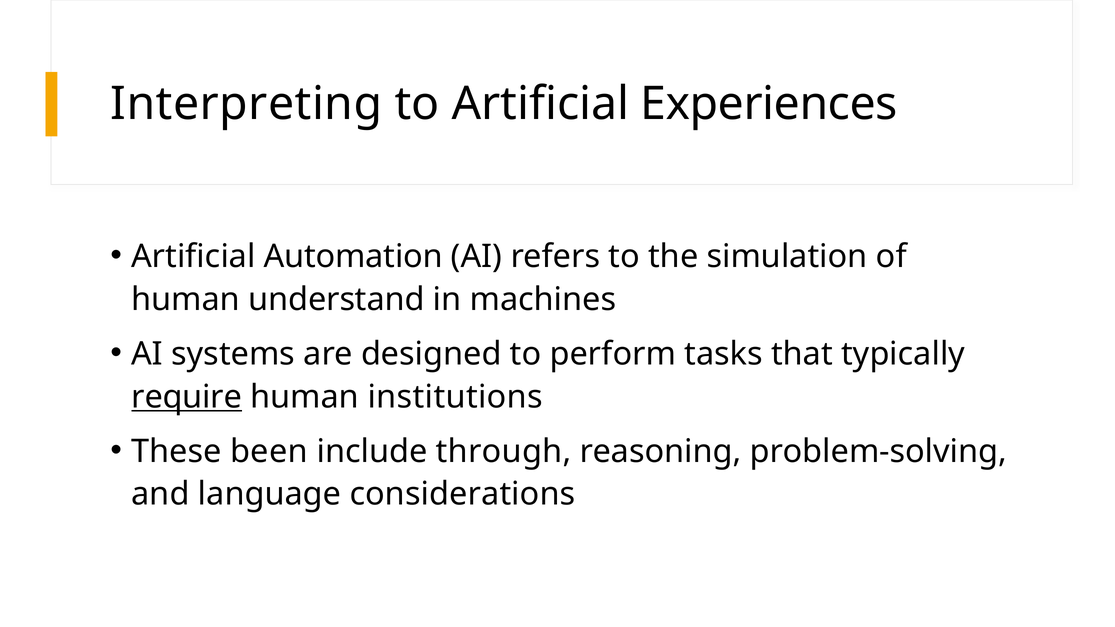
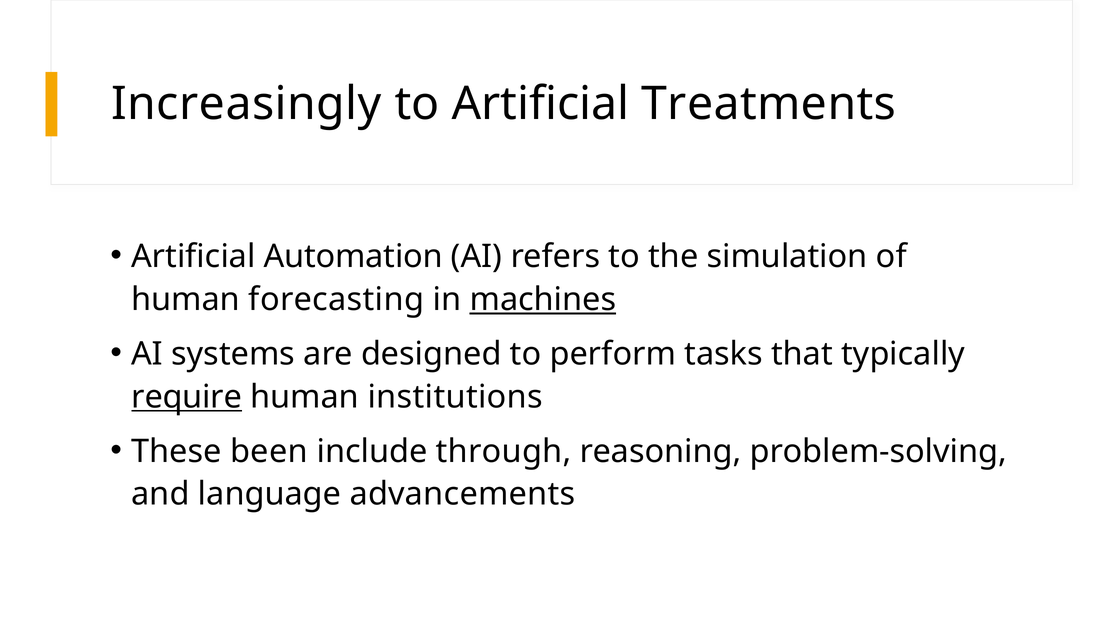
Interpreting: Interpreting -> Increasingly
Experiences: Experiences -> Treatments
understand: understand -> forecasting
machines underline: none -> present
considerations: considerations -> advancements
